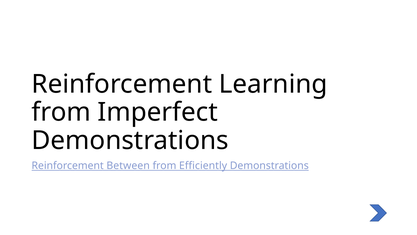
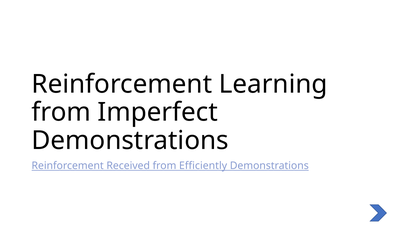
Between: Between -> Received
